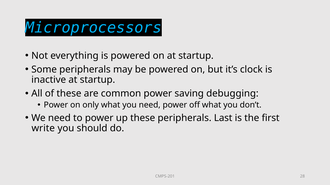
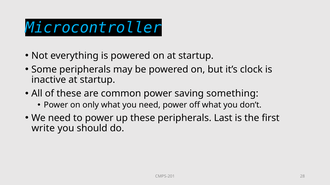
Microprocessors: Microprocessors -> Microcontroller
debugging: debugging -> something
